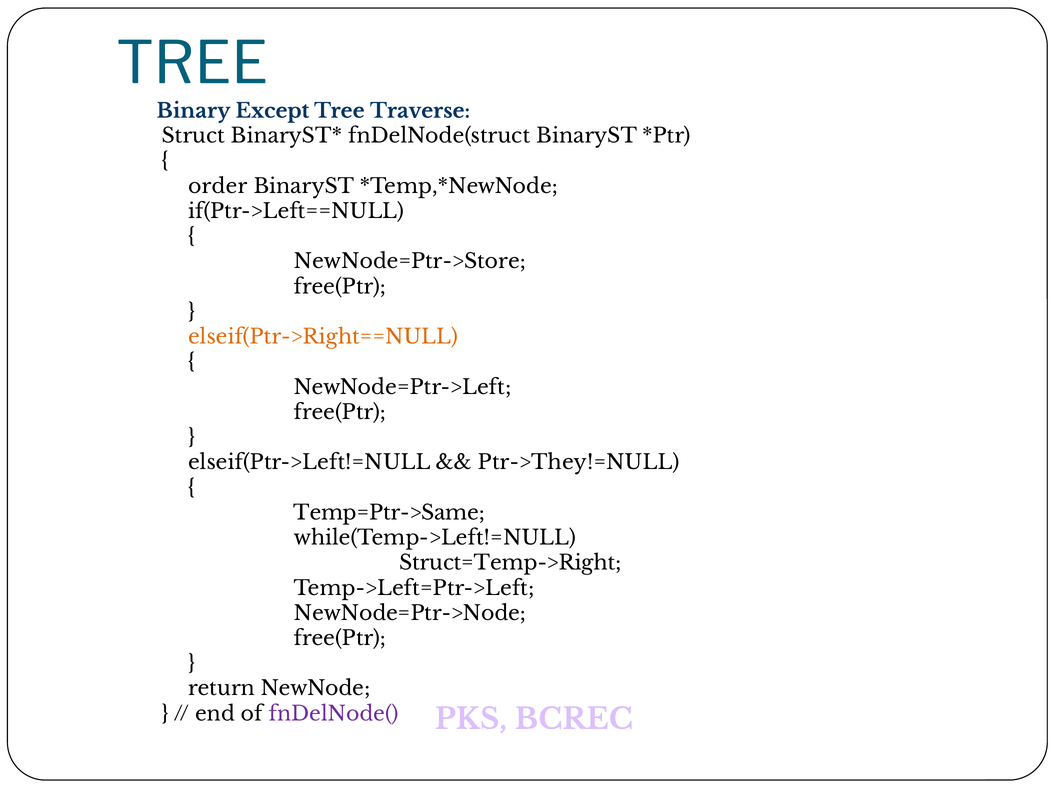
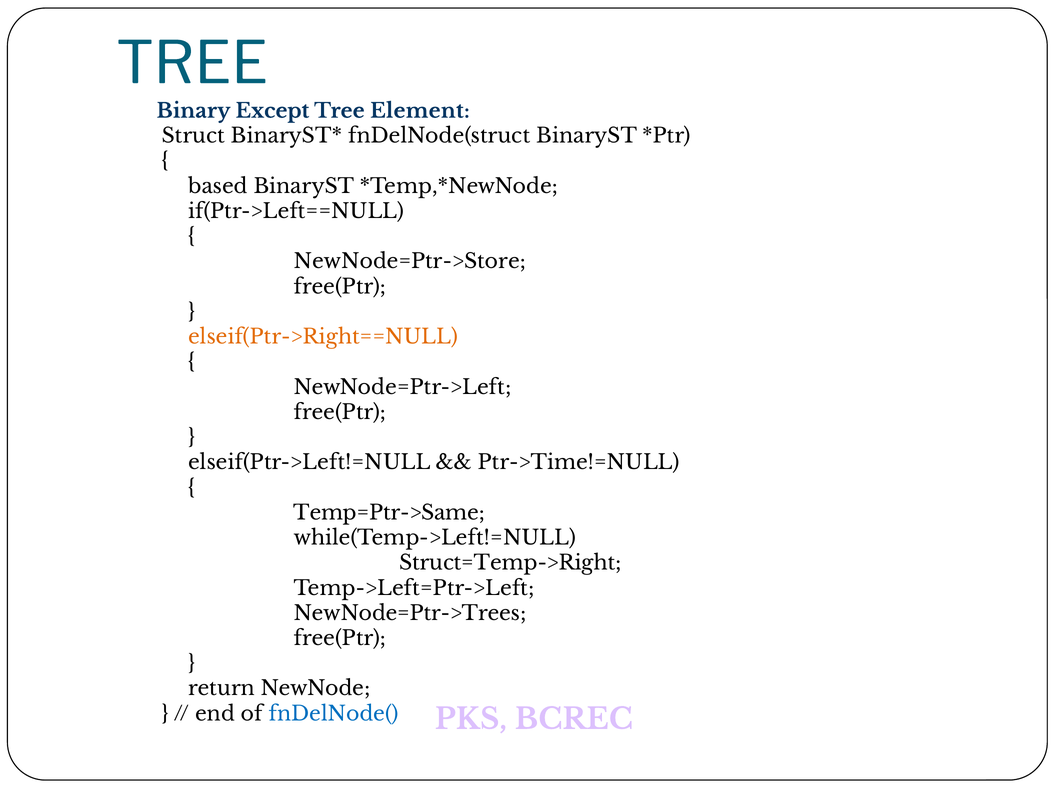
Traverse: Traverse -> Element
order: order -> based
Ptr->They!=NULL: Ptr->They!=NULL -> Ptr->Time!=NULL
NewNode=Ptr->Node: NewNode=Ptr->Node -> NewNode=Ptr->Trees
fnDelNode( colour: purple -> blue
